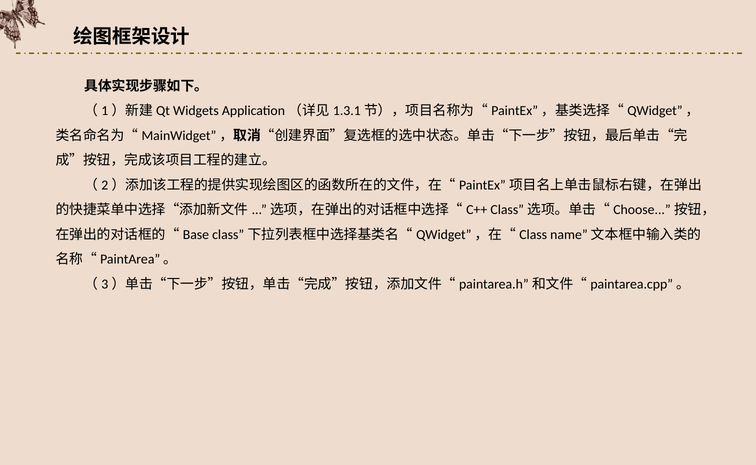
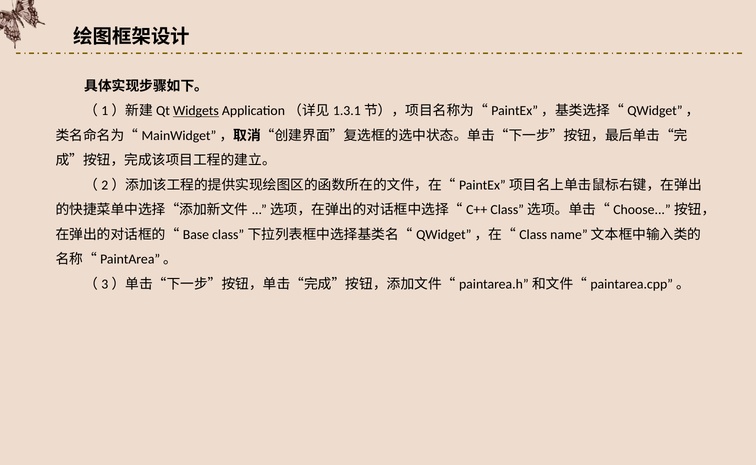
Widgets underline: none -> present
